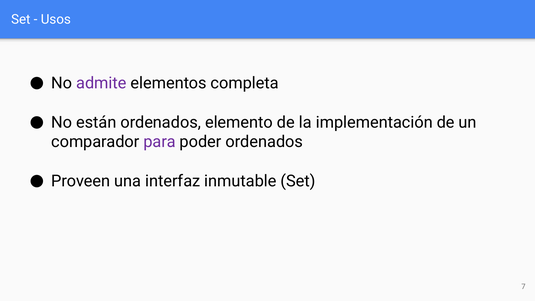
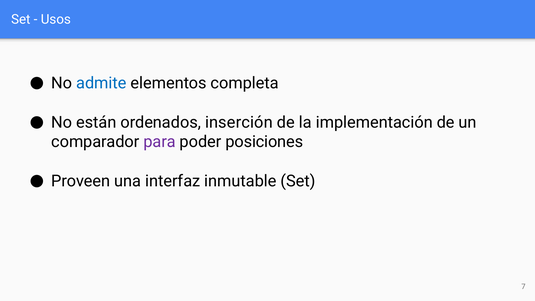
admite colour: purple -> blue
elemento: elemento -> inserción
poder ordenados: ordenados -> posiciones
